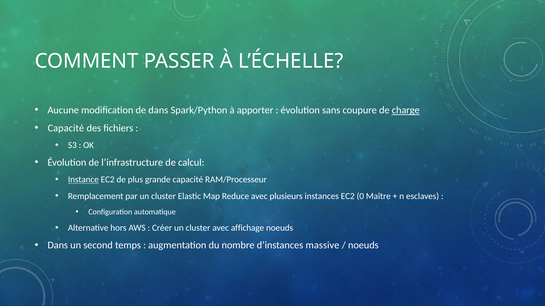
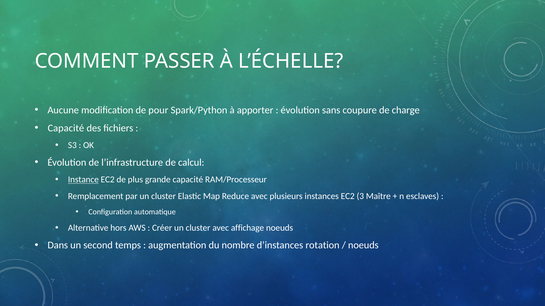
de dans: dans -> pour
charge underline: present -> none
0: 0 -> 3
massive: massive -> rotation
